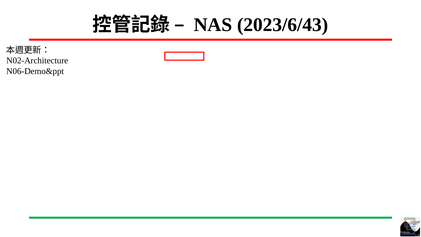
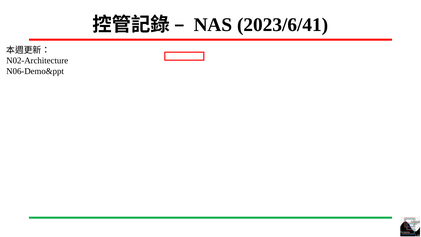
2023/6/43: 2023/6/43 -> 2023/6/41
